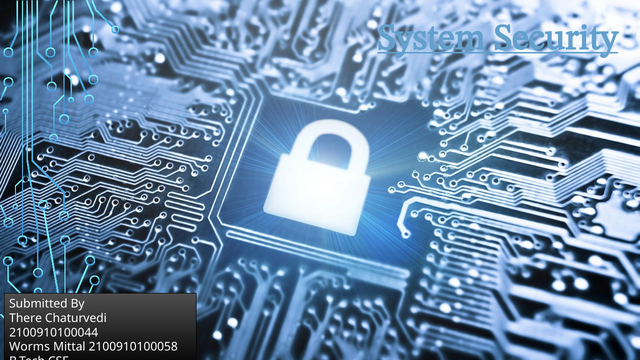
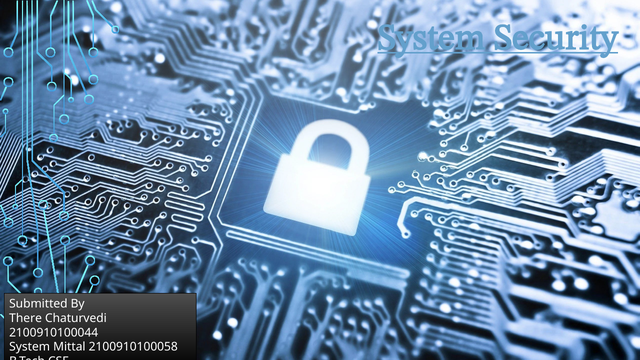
Worms at (30, 347): Worms -> System
